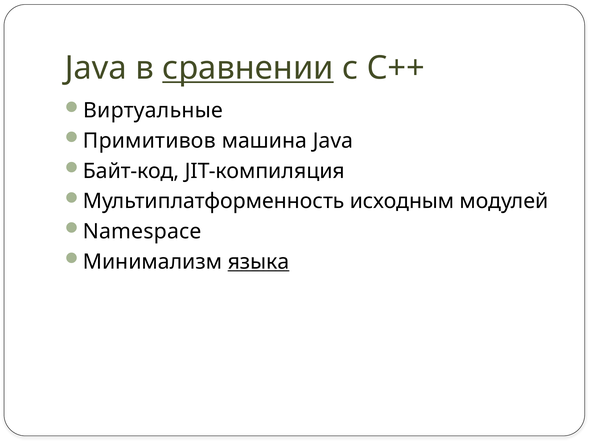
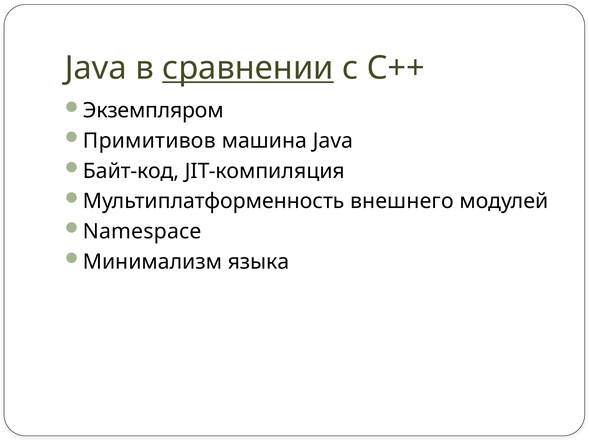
Виртуальные: Виртуальные -> Экземпляром
исходным: исходным -> внешнего
языка underline: present -> none
